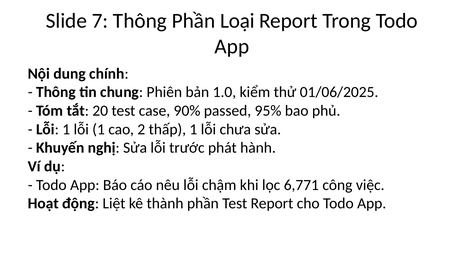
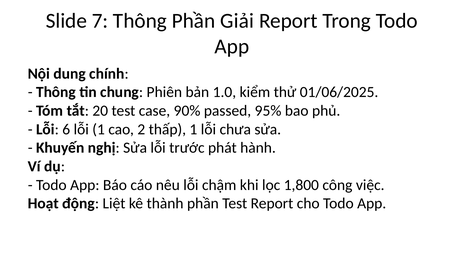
Loại: Loại -> Giải
1 at (66, 129): 1 -> 6
6,771: 6,771 -> 1,800
